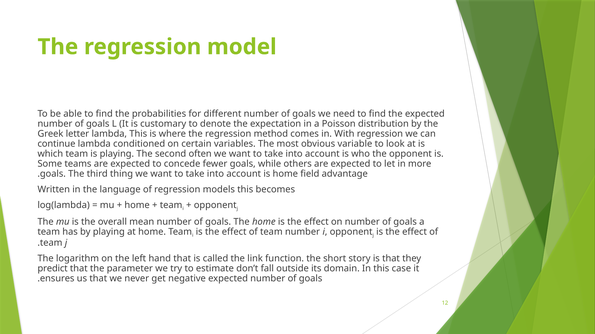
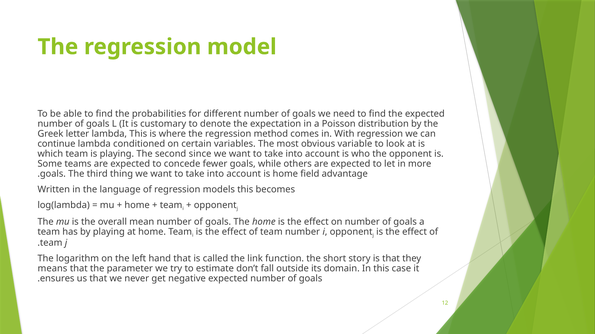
often: often -> since
predict: predict -> means
